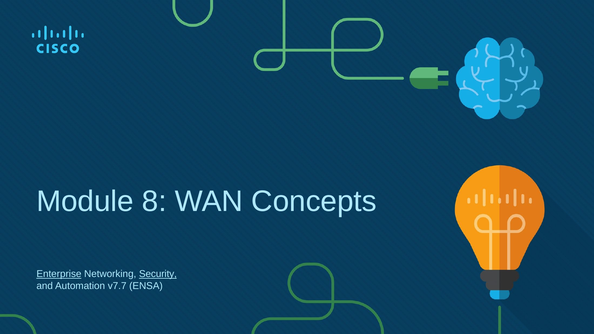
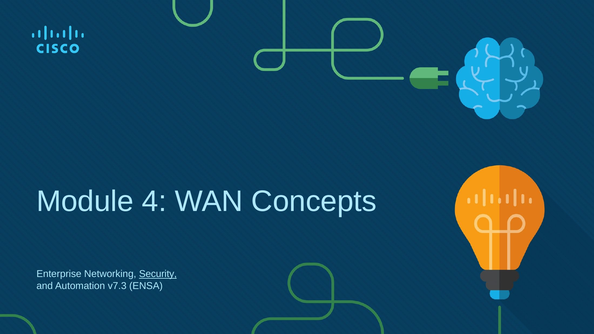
8: 8 -> 4
Enterprise underline: present -> none
v7.7: v7.7 -> v7.3
